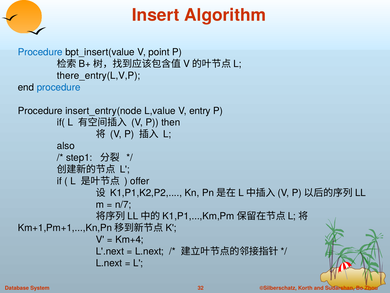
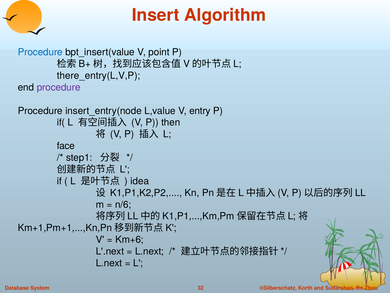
procedure at (59, 87) colour: blue -> purple
also: also -> face
offer: offer -> idea
n/7: n/7 -> n/6
Km+4: Km+4 -> Km+6
